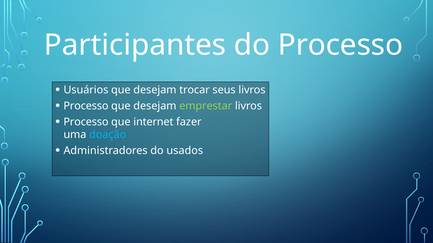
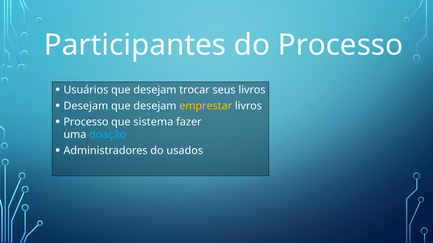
Processo at (86, 106): Processo -> Desejam
emprestar colour: light green -> yellow
internet: internet -> sistema
